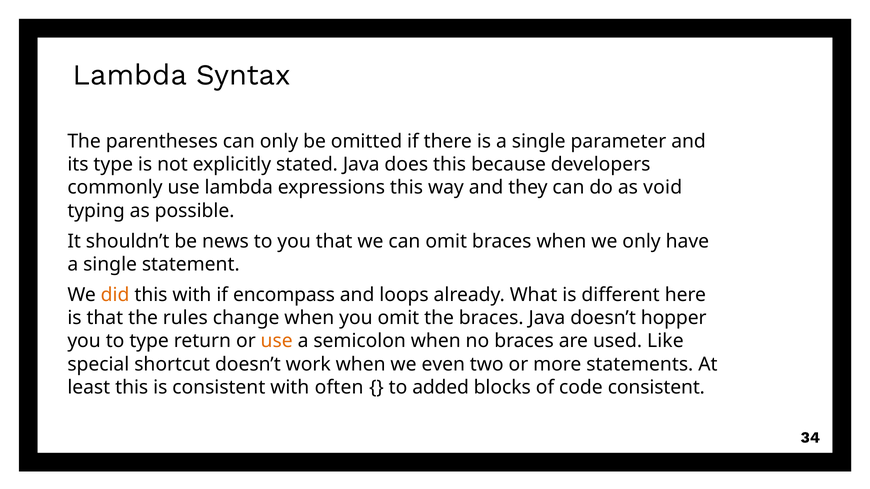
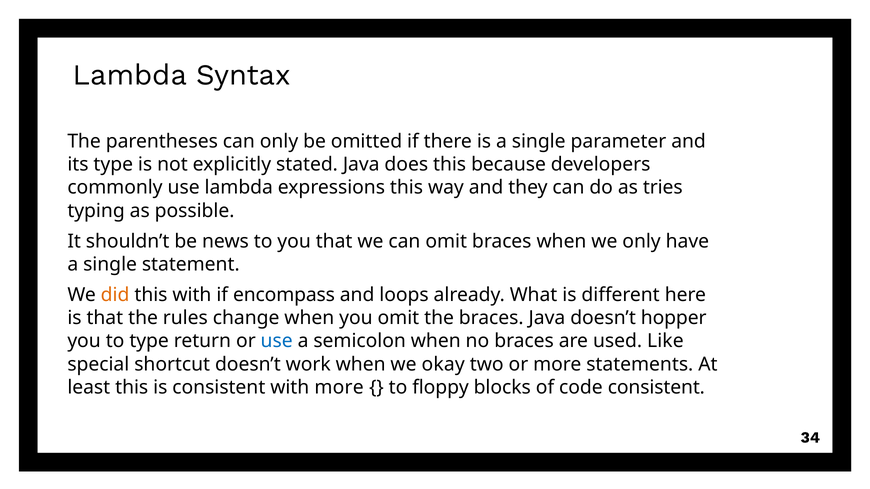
void: void -> tries
use at (277, 341) colour: orange -> blue
even: even -> okay
with often: often -> more
added: added -> floppy
